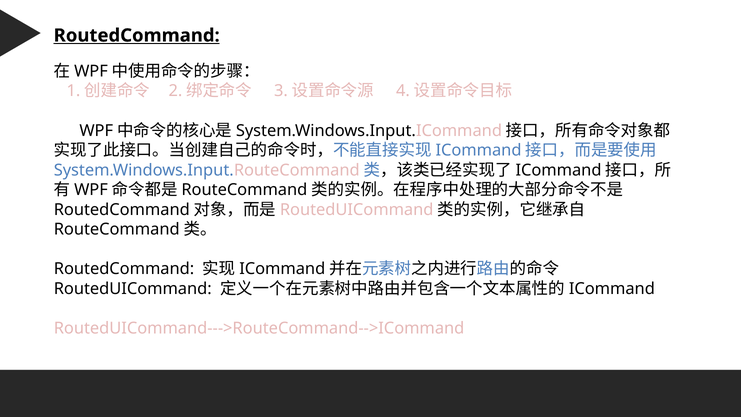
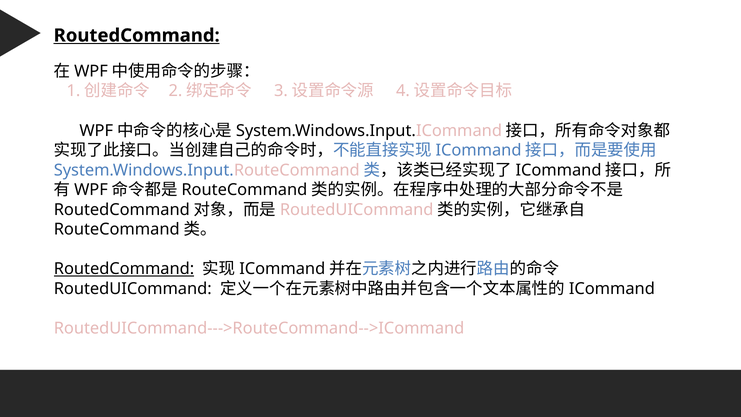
RoutedCommand at (124, 269) underline: none -> present
